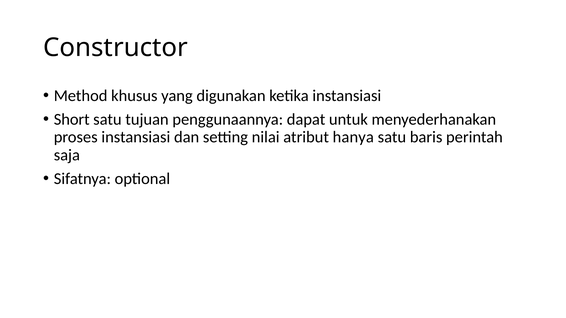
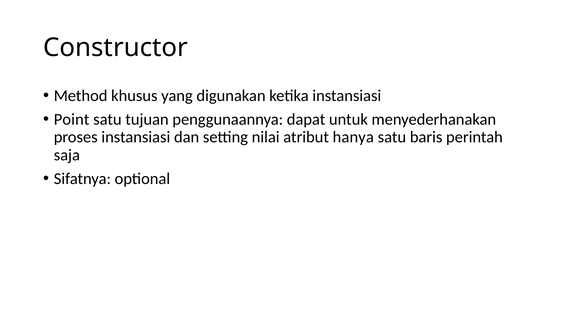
Short: Short -> Point
